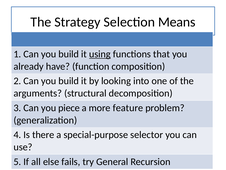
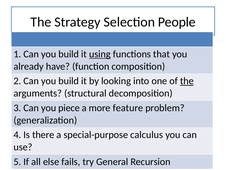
Means: Means -> People
the at (187, 81) underline: none -> present
selector: selector -> calculus
